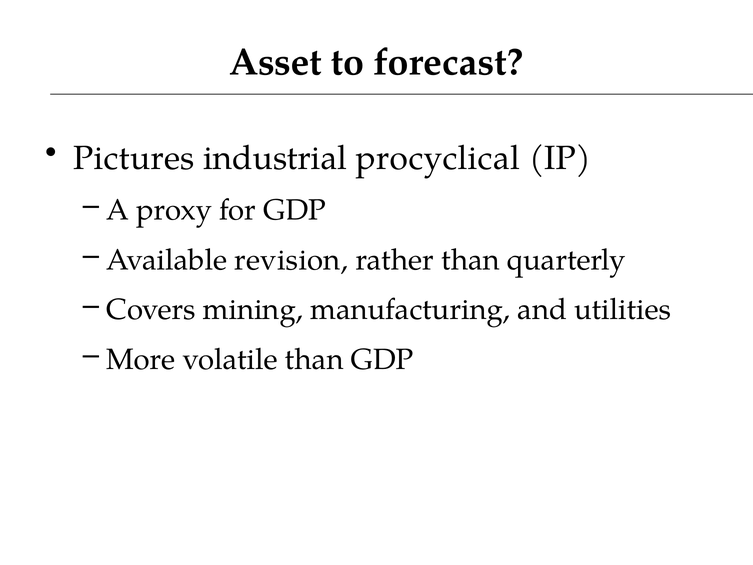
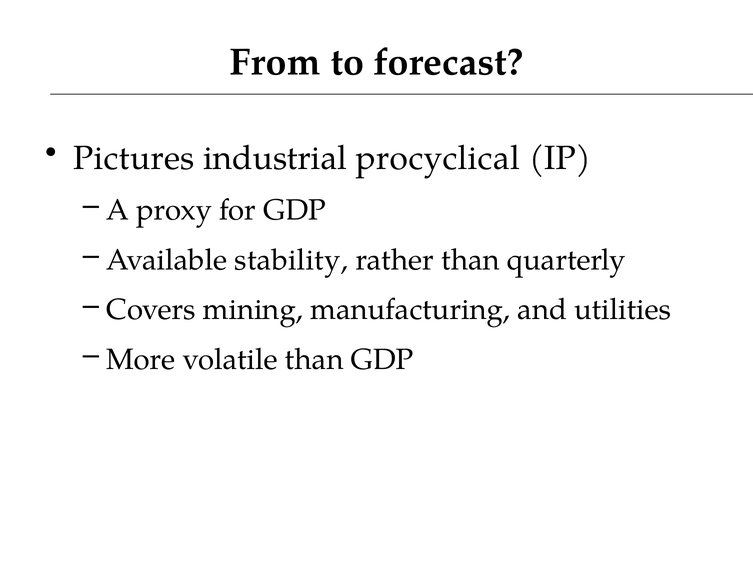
Asset: Asset -> From
revision: revision -> stability
